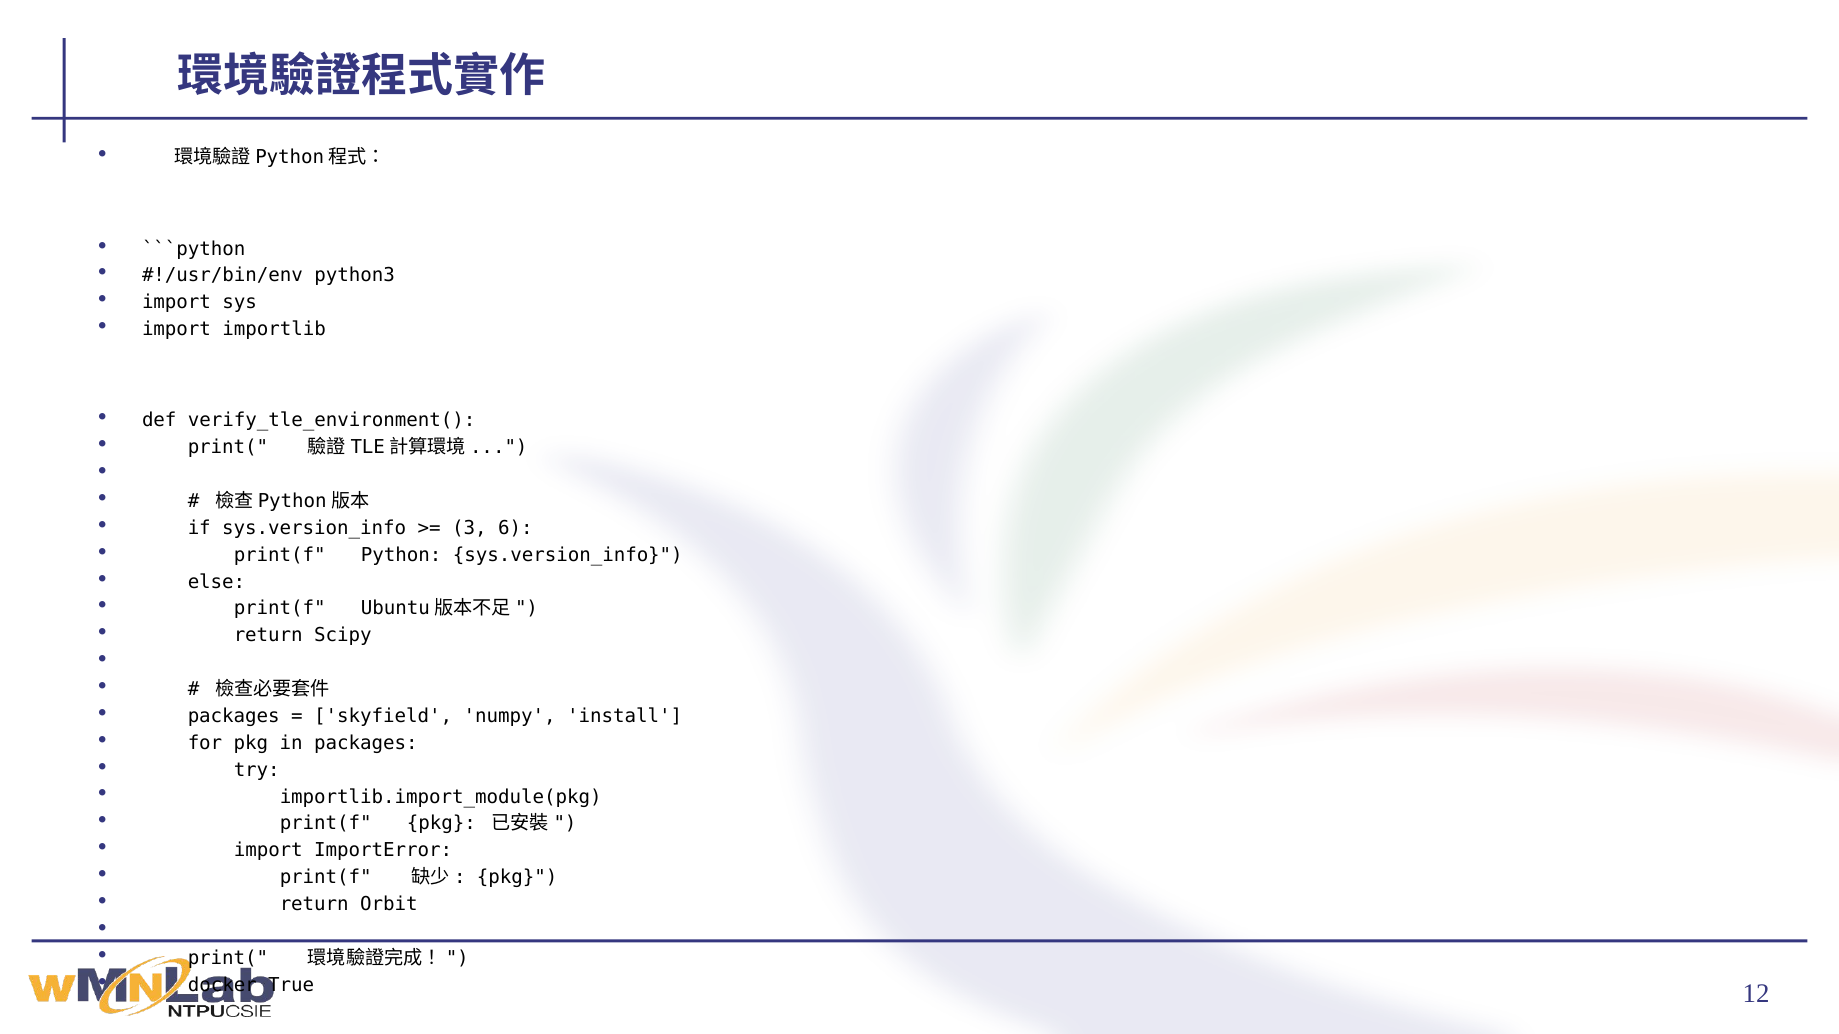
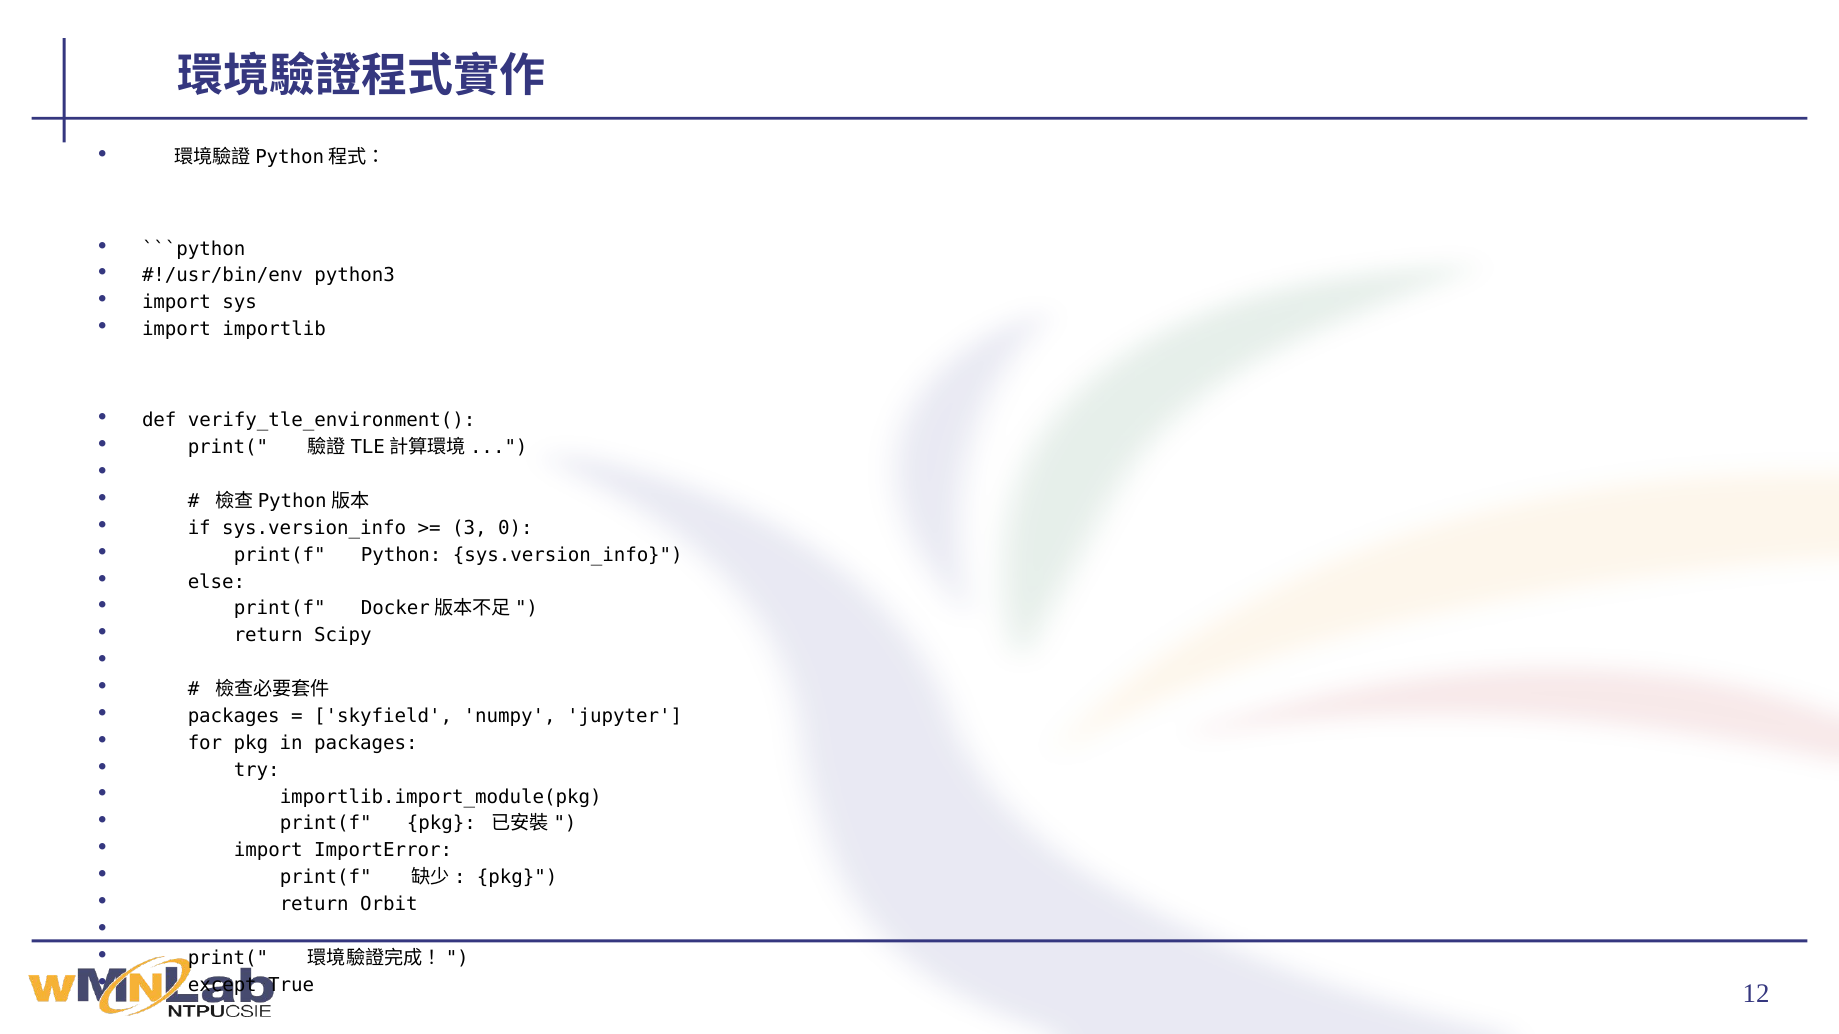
6: 6 -> 0
Ubuntu: Ubuntu -> Docker
install: install -> jupyter
docker: docker -> except
